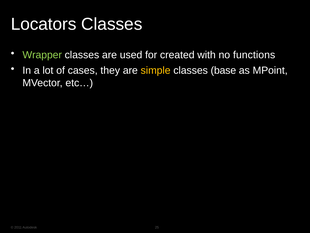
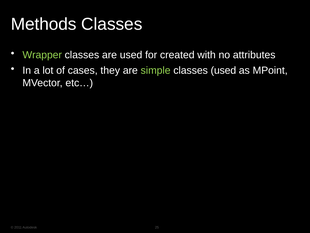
Locators: Locators -> Methods
functions: functions -> attributes
simple colour: yellow -> light green
classes base: base -> used
